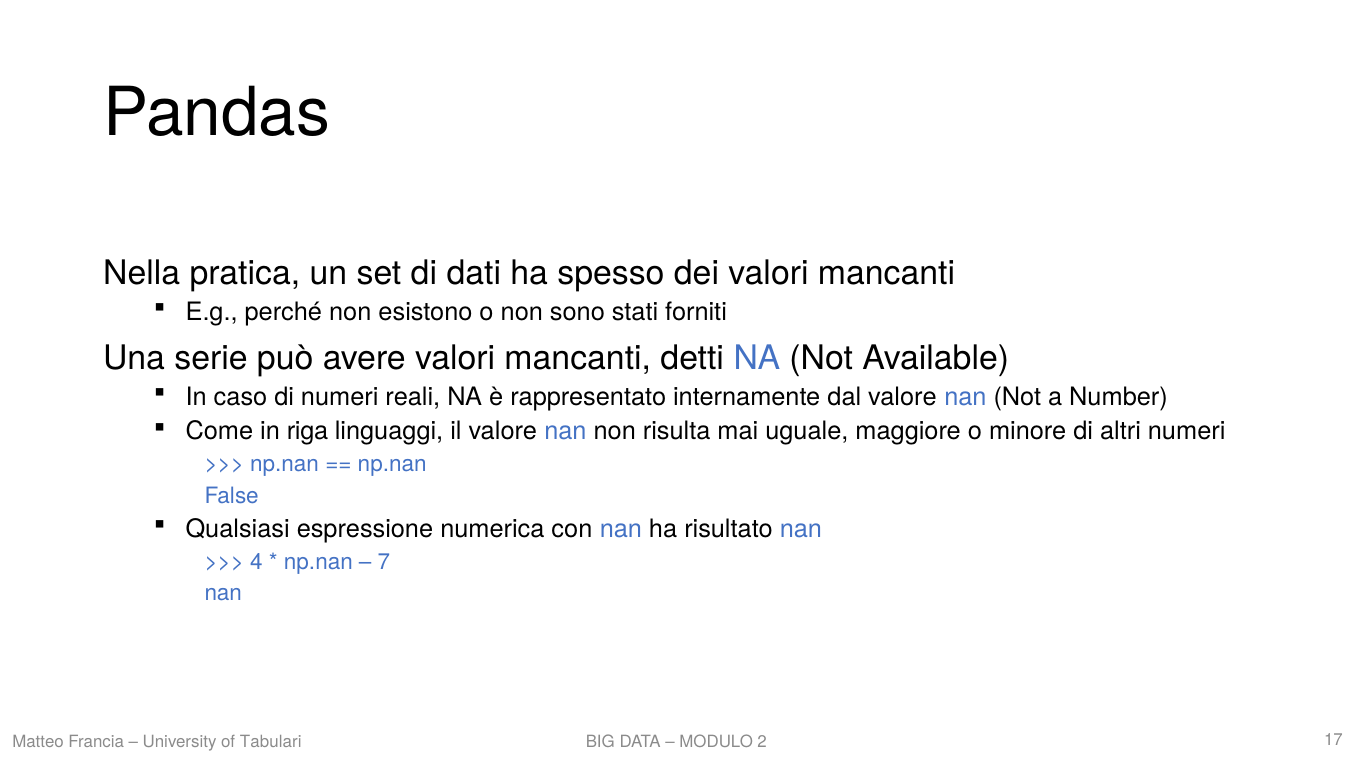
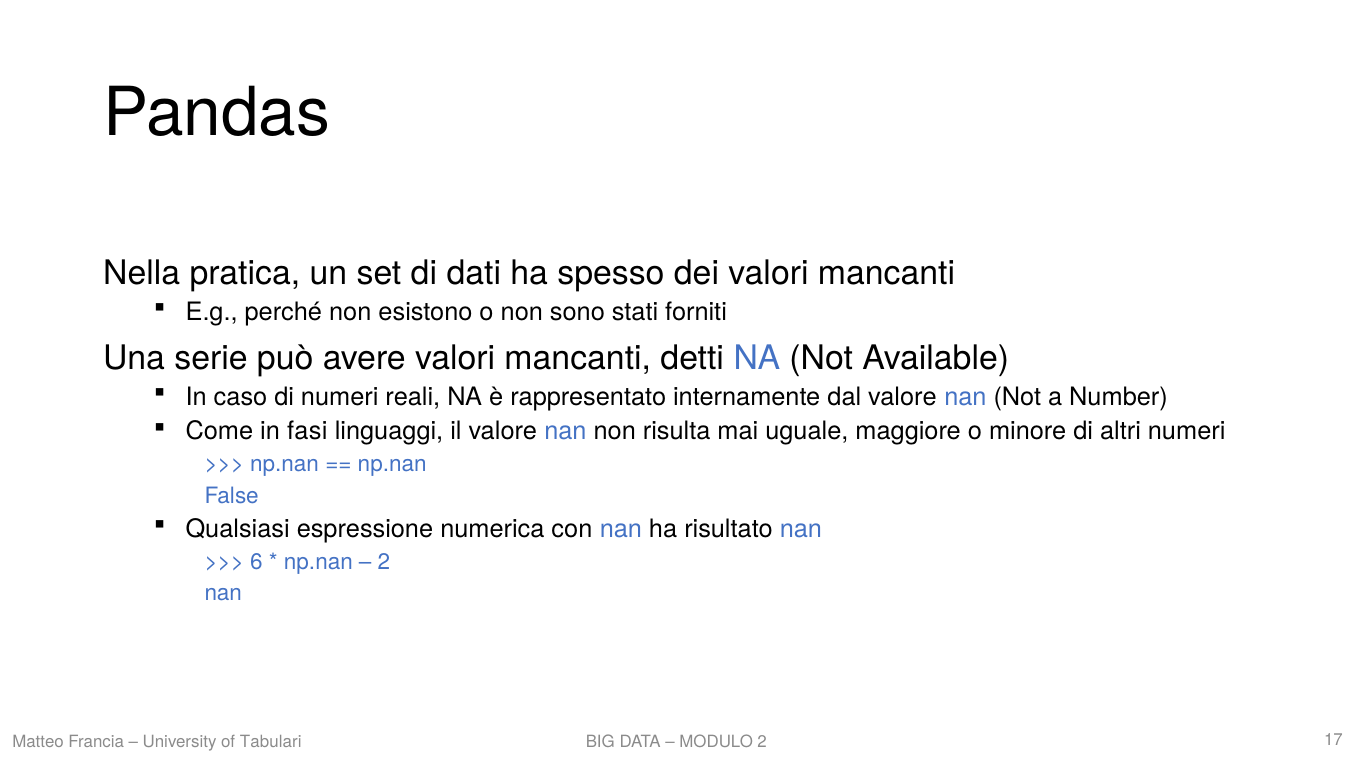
riga: riga -> fasi
4: 4 -> 6
7 at (384, 562): 7 -> 2
